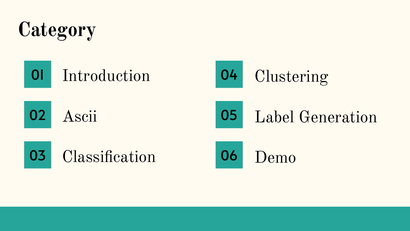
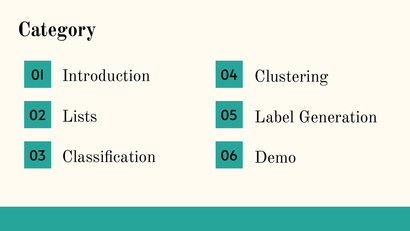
Ascii: Ascii -> Lists
